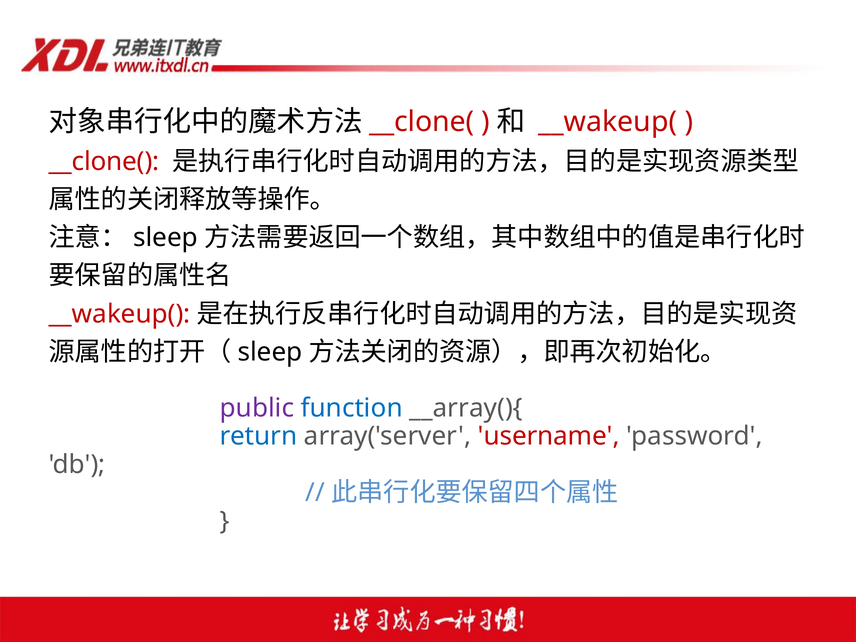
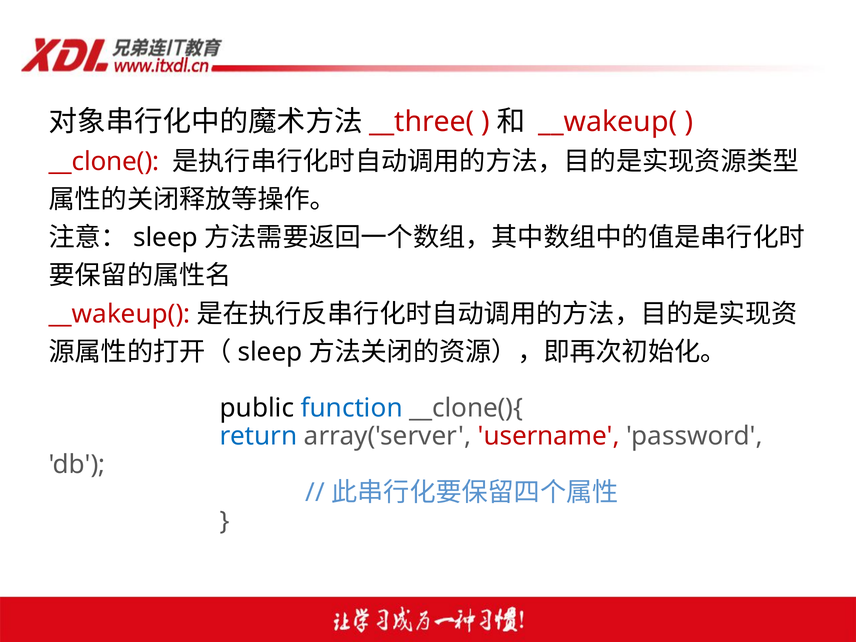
__clone( at (422, 122): __clone( -> __three(
public colour: purple -> black
__array(){: __array(){ -> __clone(){
